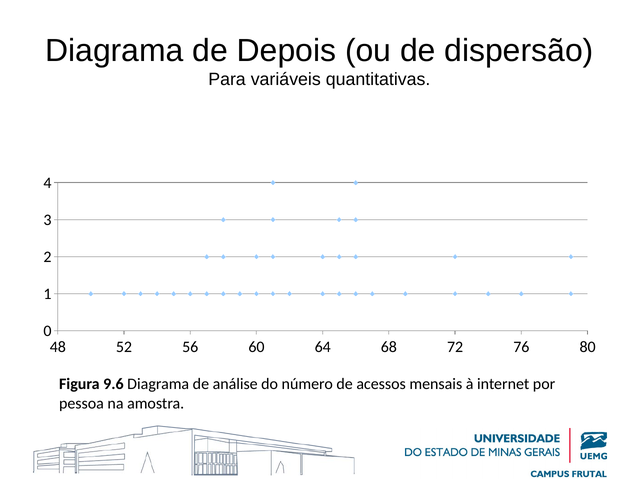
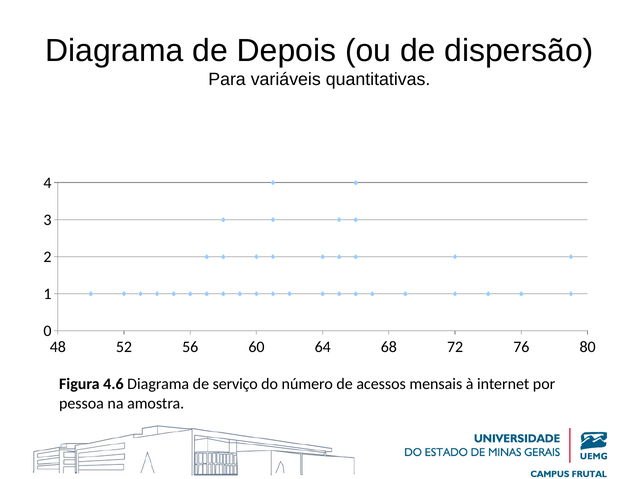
9.6: 9.6 -> 4.6
análise: análise -> serviço
